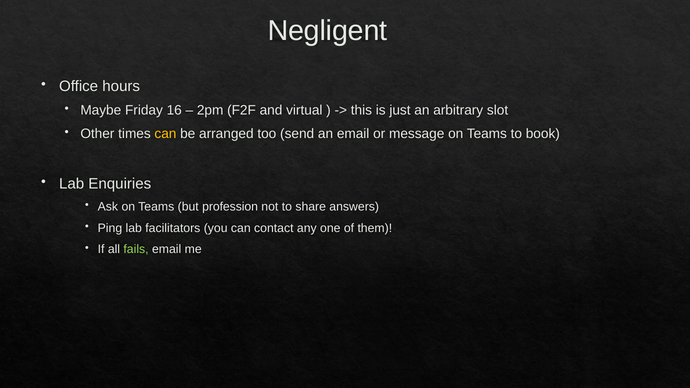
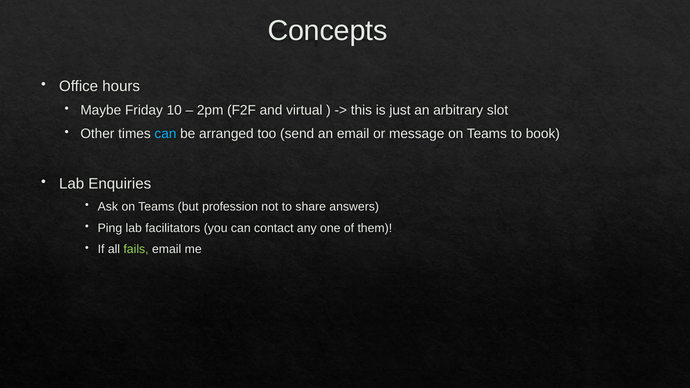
Negligent: Negligent -> Concepts
16: 16 -> 10
can at (165, 134) colour: yellow -> light blue
